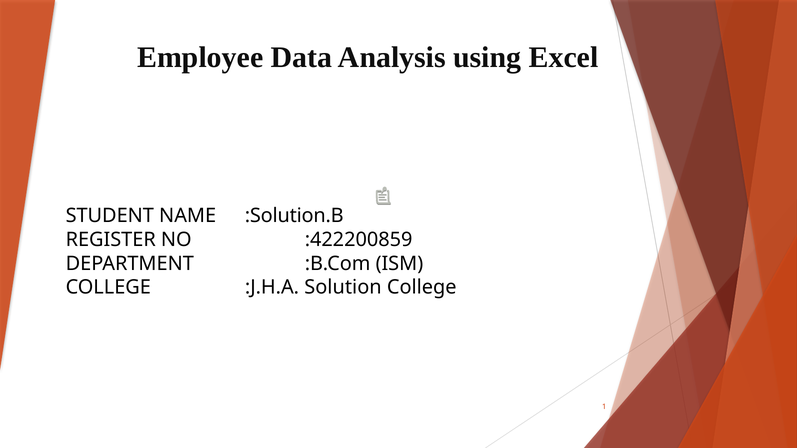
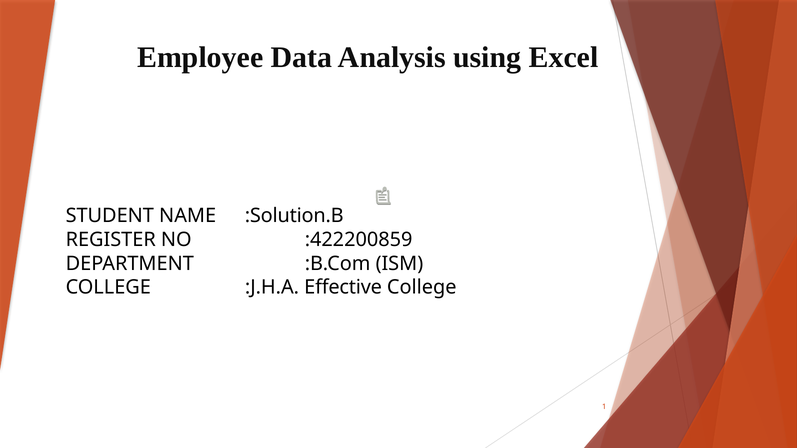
Solution: Solution -> Effective
